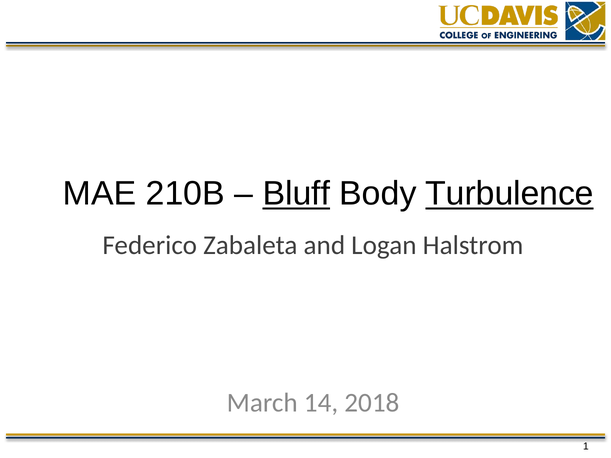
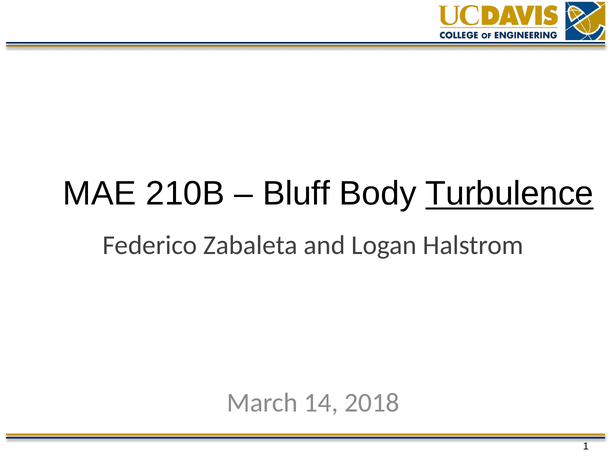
Bluff underline: present -> none
